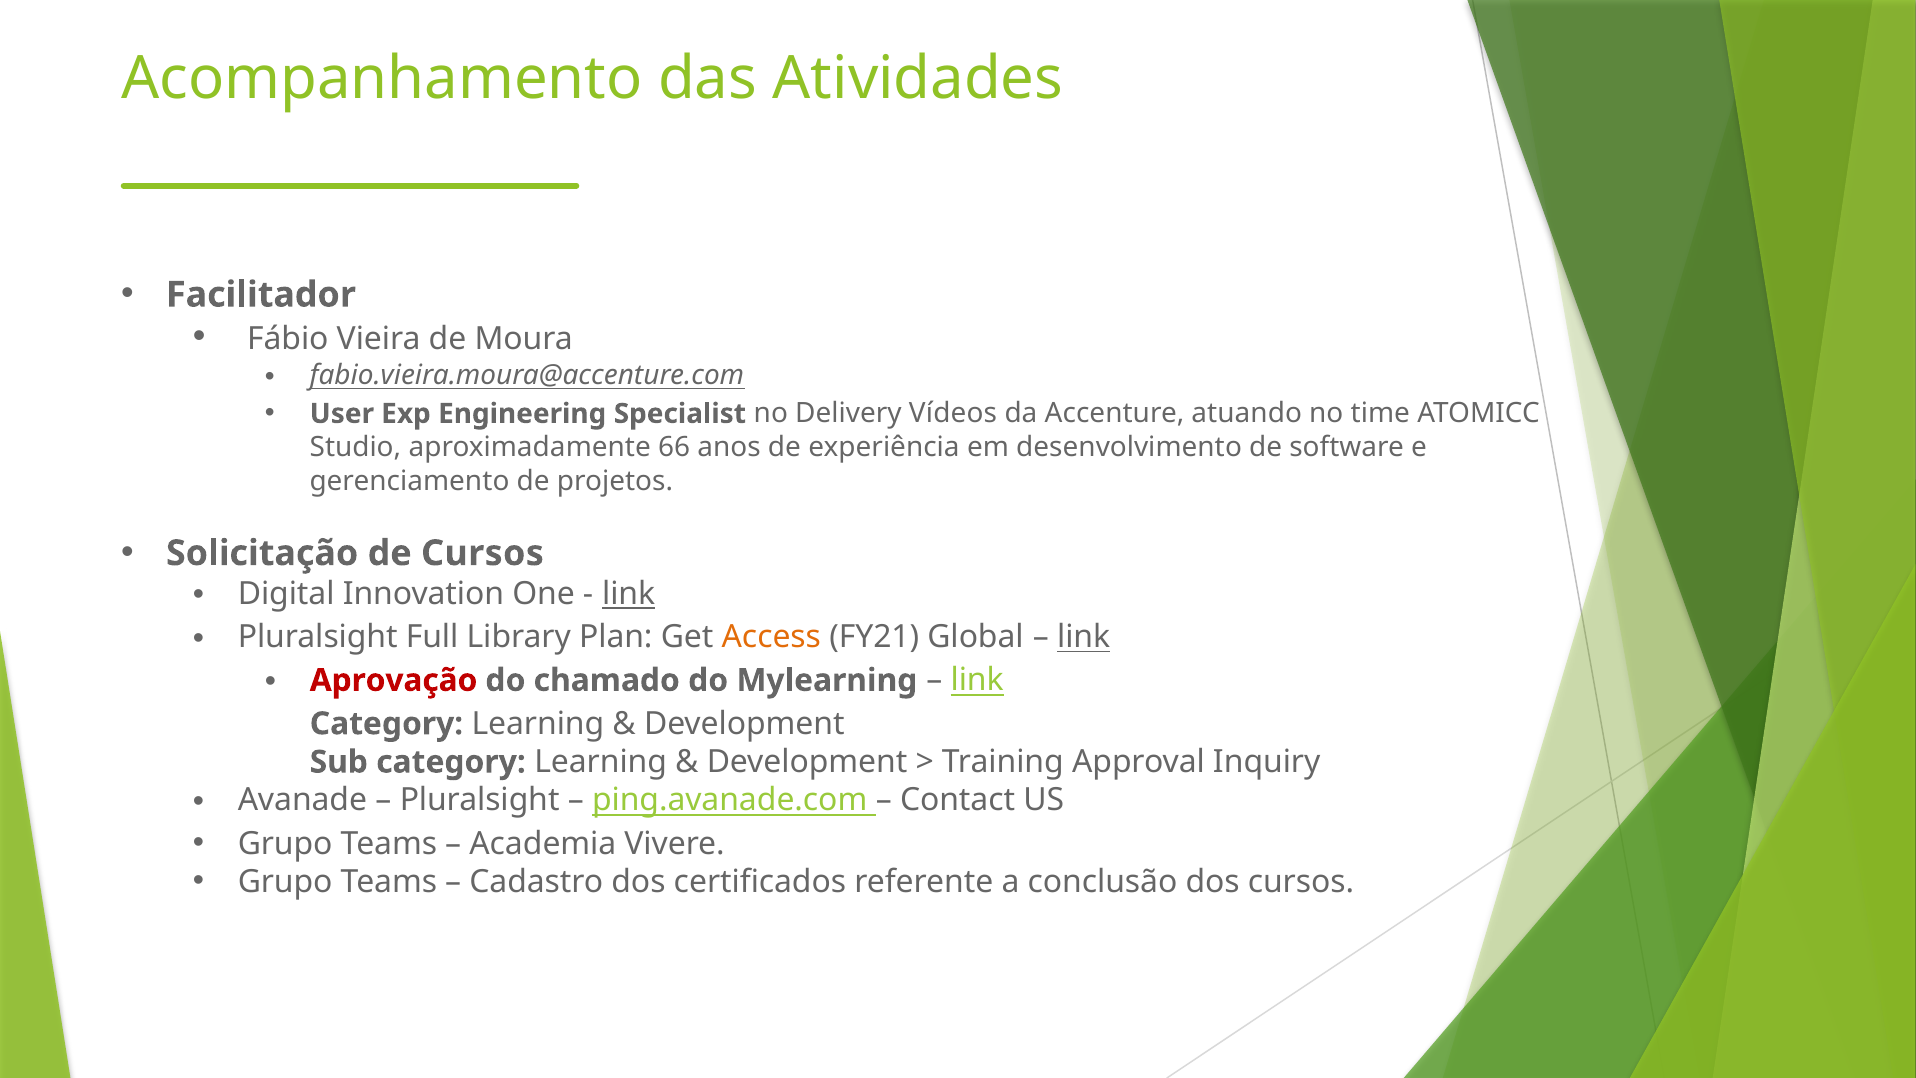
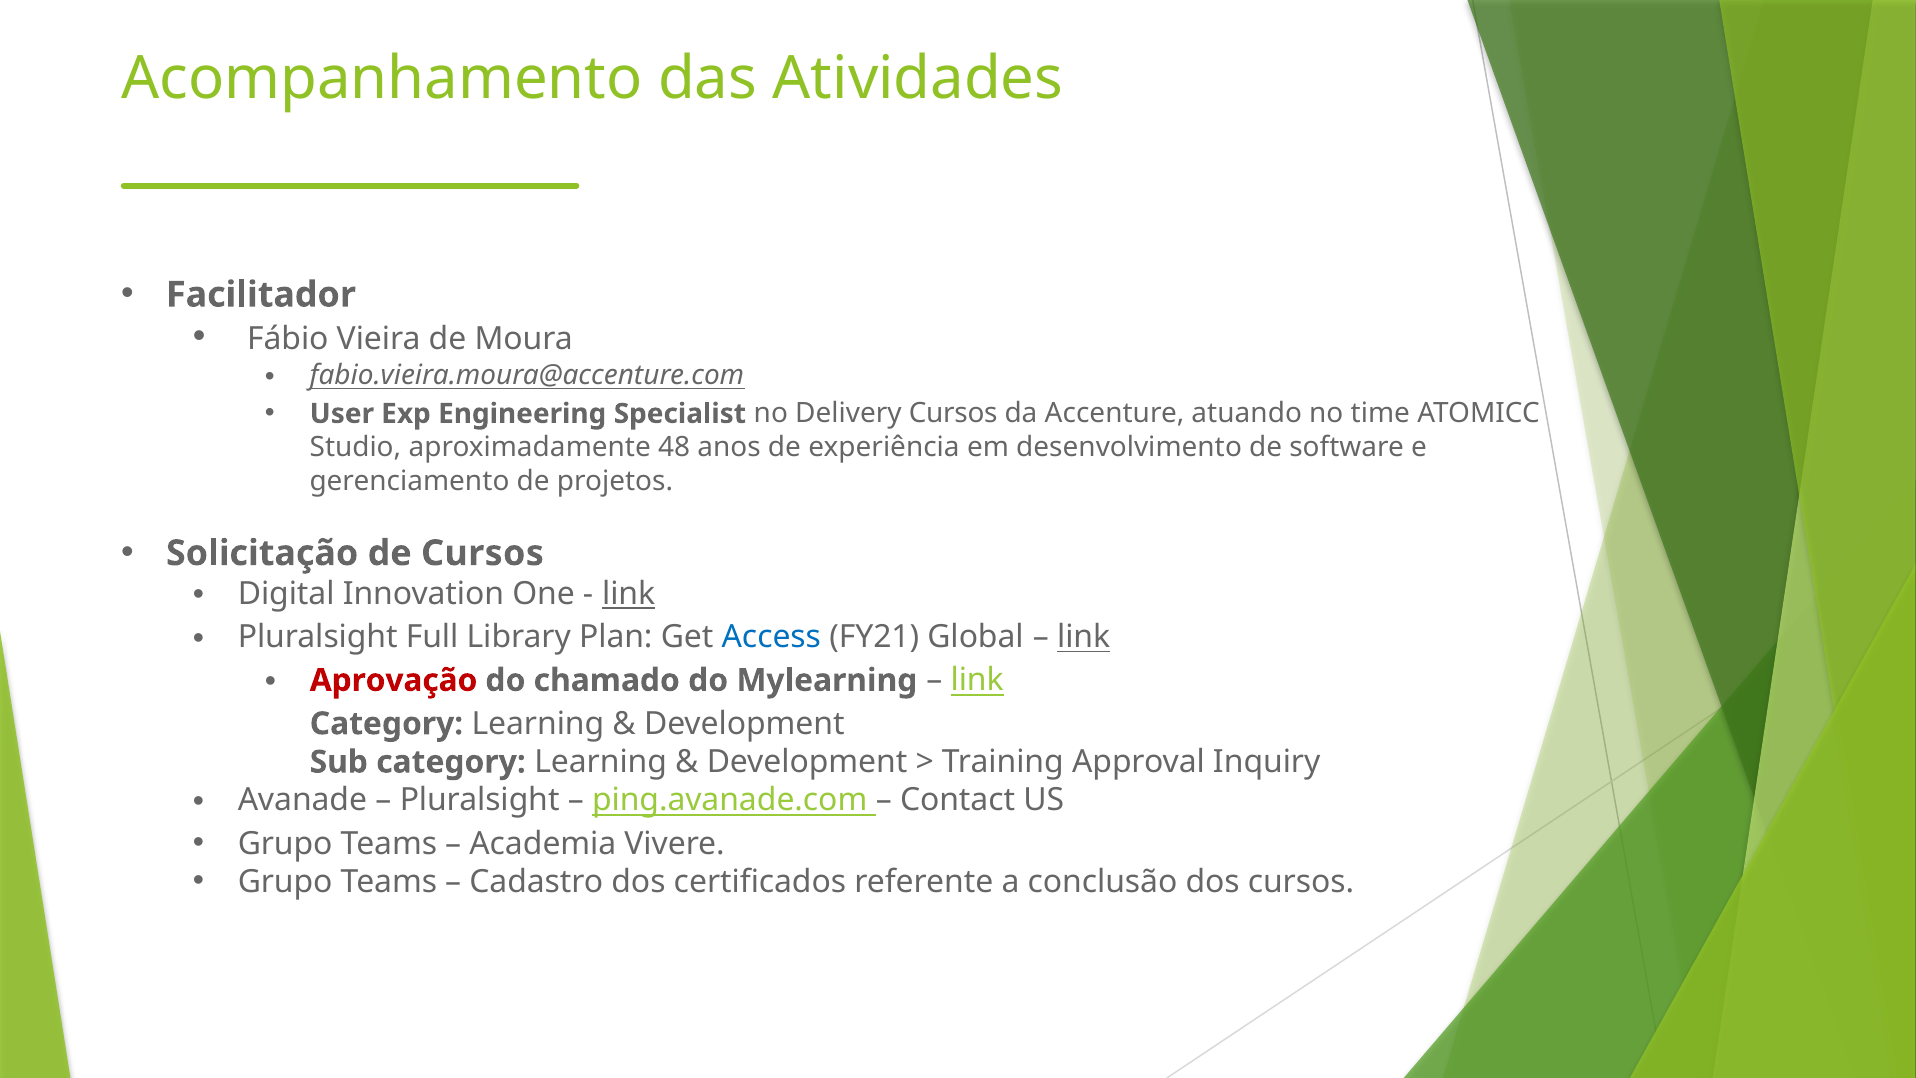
Delivery Vídeos: Vídeos -> Cursos
66: 66 -> 48
Access colour: orange -> blue
